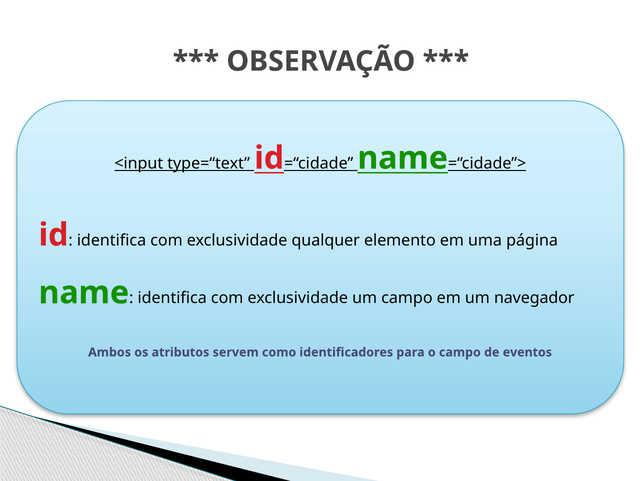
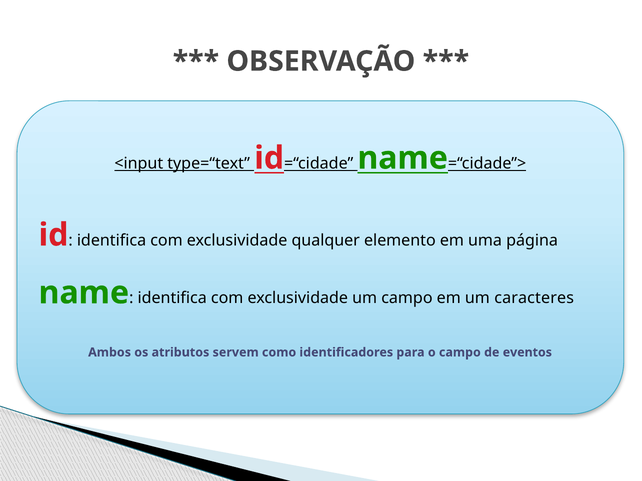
navegador: navegador -> caracteres
